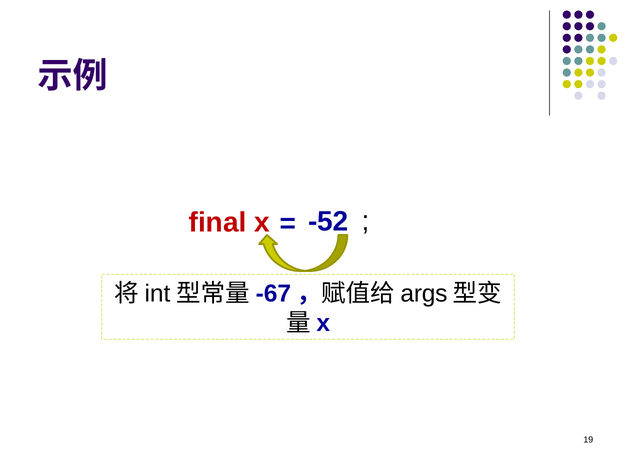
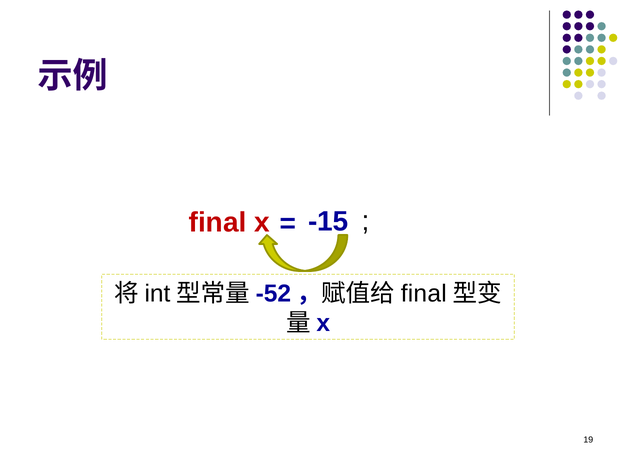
-52: -52 -> -15
-67: -67 -> -52
args at (424, 294): args -> final
